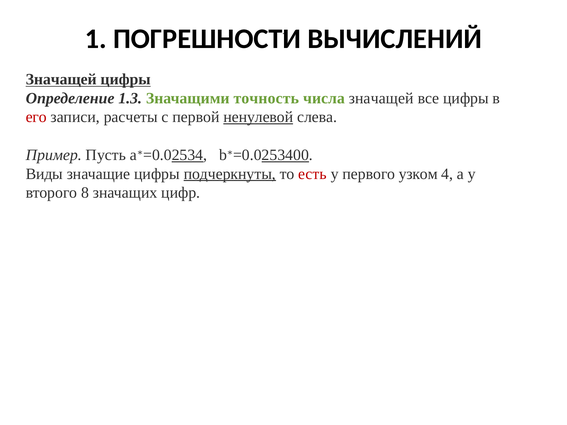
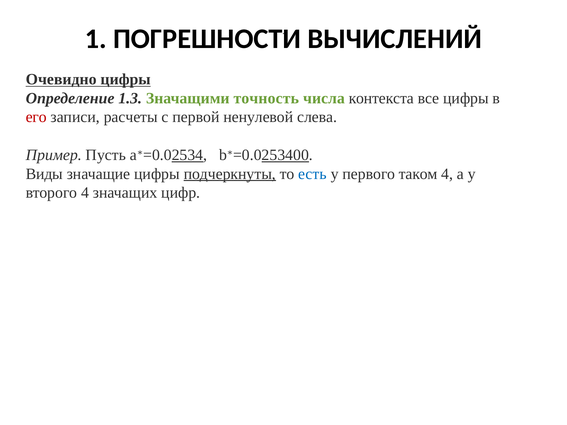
Значащей at (61, 79): Значащей -> Очевидно
числа значащей: значащей -> контекста
ненулевой underline: present -> none
есть colour: red -> blue
узком: узком -> таком
второго 8: 8 -> 4
